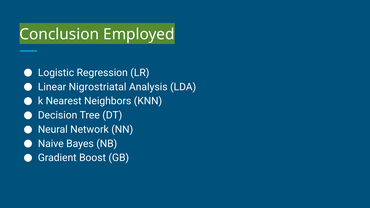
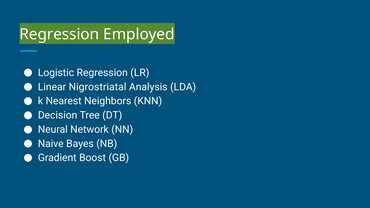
Conclusion at (59, 34): Conclusion -> Regression
